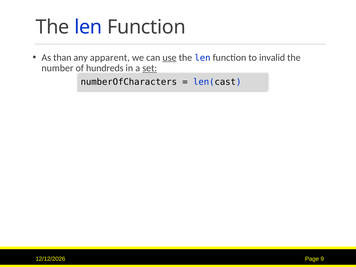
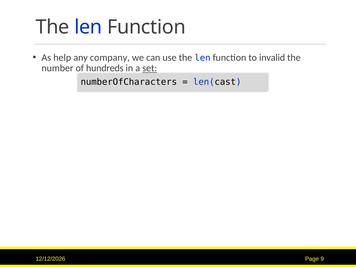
than: than -> help
apparent: apparent -> company
use underline: present -> none
